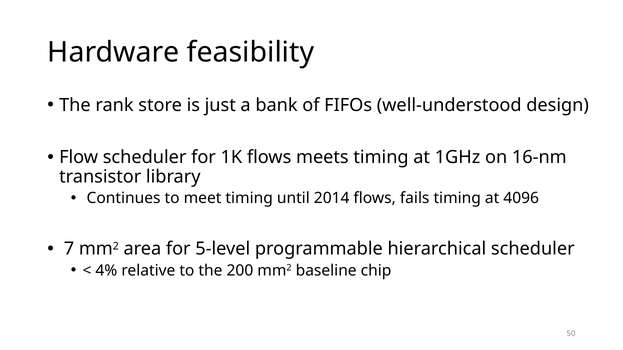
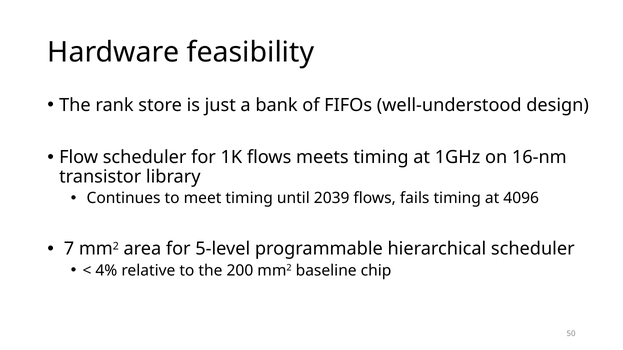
2014: 2014 -> 2039
